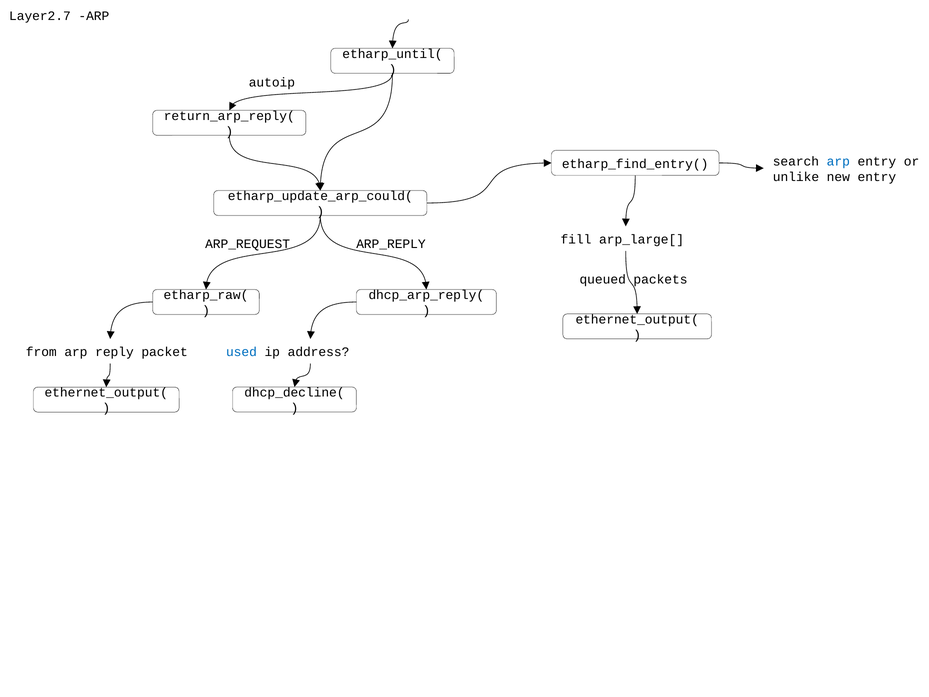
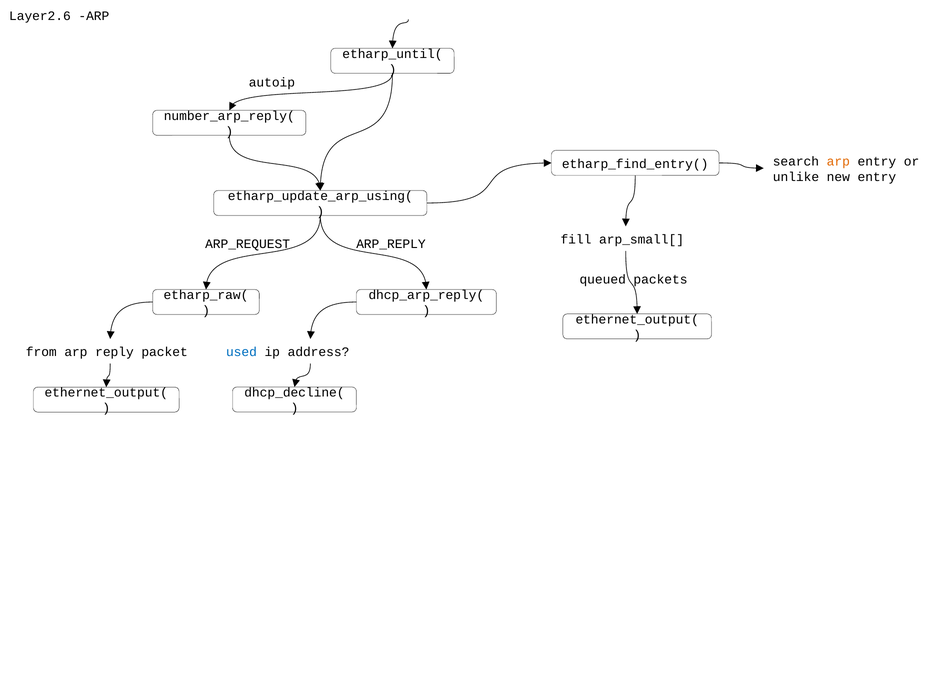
Layer2.7: Layer2.7 -> Layer2.6
return_arp_reply(: return_arp_reply( -> number_arp_reply(
arp at (838, 161) colour: blue -> orange
etharp_update_arp_could(: etharp_update_arp_could( -> etharp_update_arp_using(
arp_large[: arp_large[ -> arp_small[
